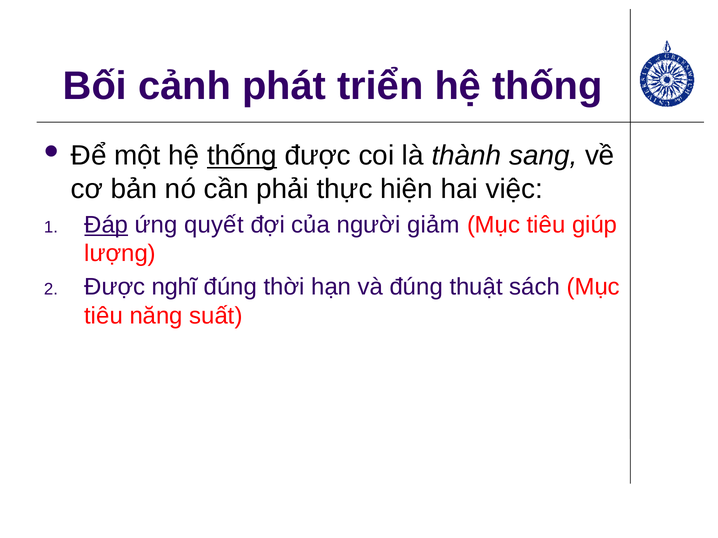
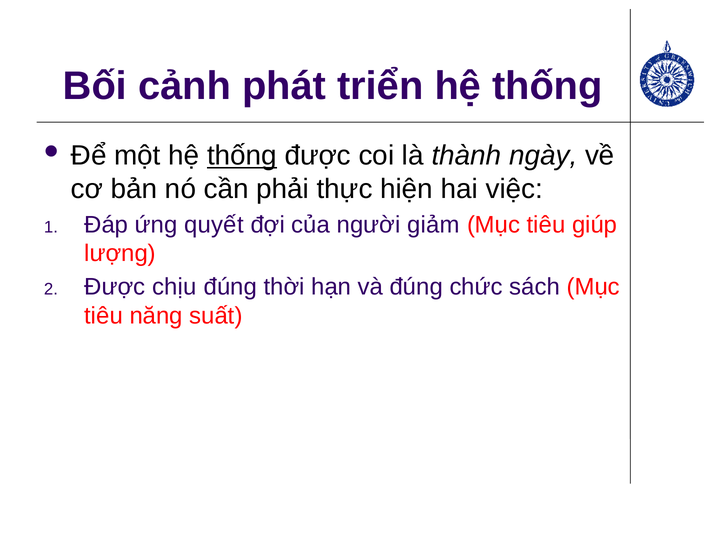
sang: sang -> ngày
Đáp underline: present -> none
nghĩ: nghĩ -> chịu
thuật: thuật -> chức
